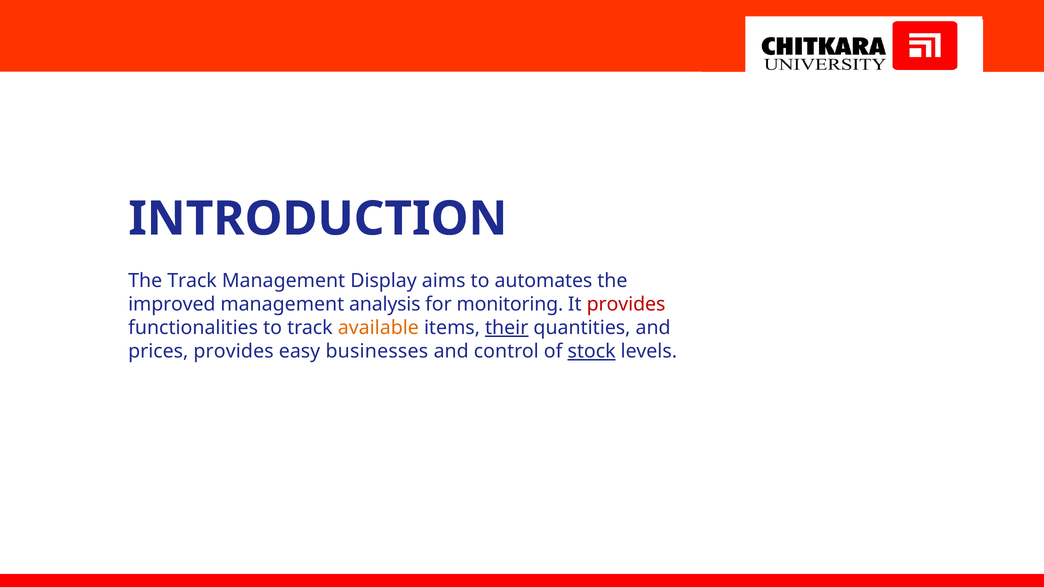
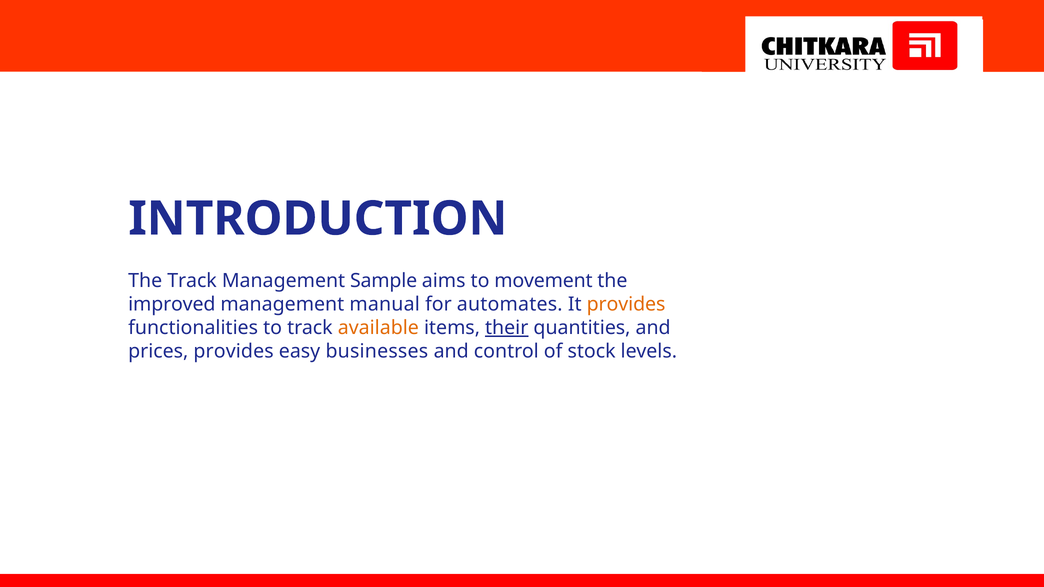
Display: Display -> Sample
automates: automates -> movement
analysis: analysis -> manual
monitoring: monitoring -> automates
provides at (626, 304) colour: red -> orange
stock underline: present -> none
